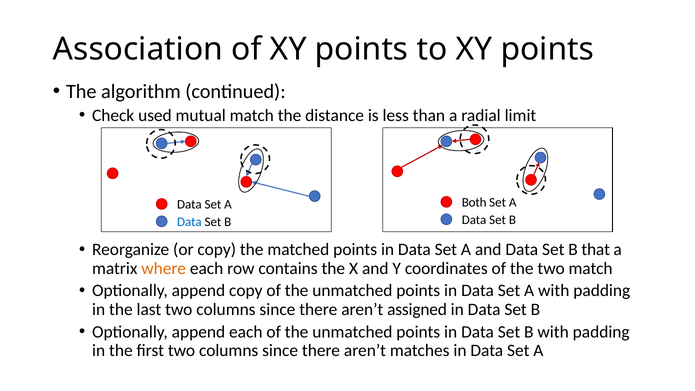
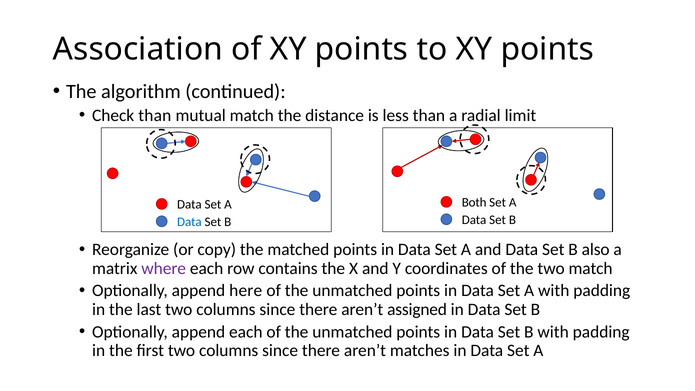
Check used: used -> than
that: that -> also
where colour: orange -> purple
append copy: copy -> here
